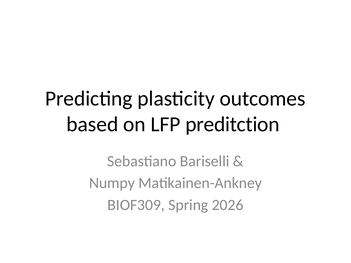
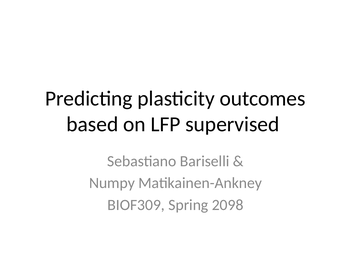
preditction: preditction -> supervised
2026: 2026 -> 2098
